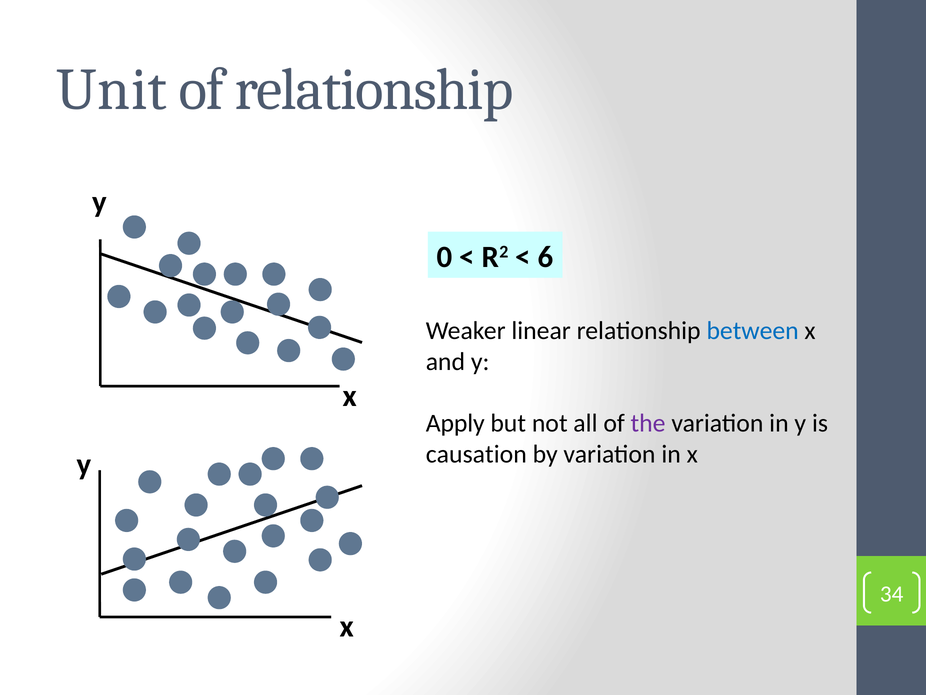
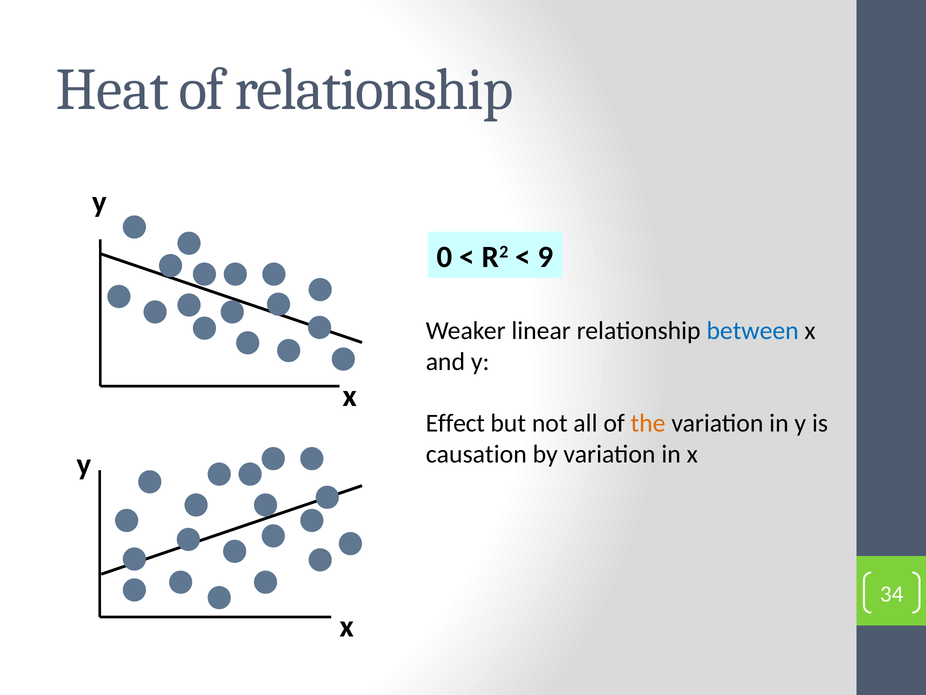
Unit: Unit -> Heat
6: 6 -> 9
Apply: Apply -> Effect
the colour: purple -> orange
